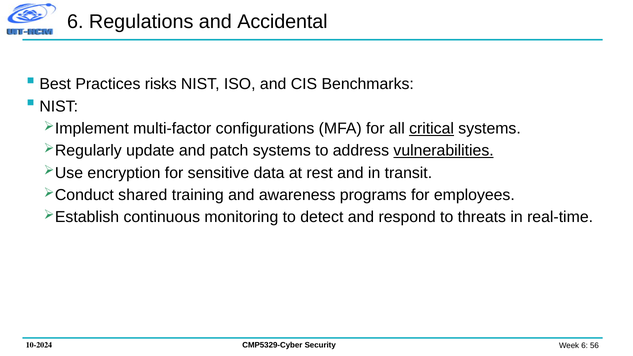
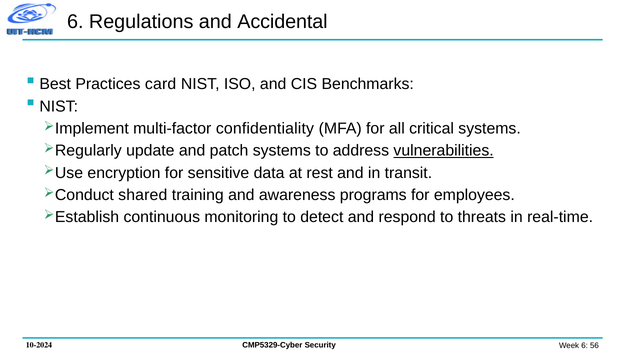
risks: risks -> card
configurations: configurations -> confidentiality
critical underline: present -> none
